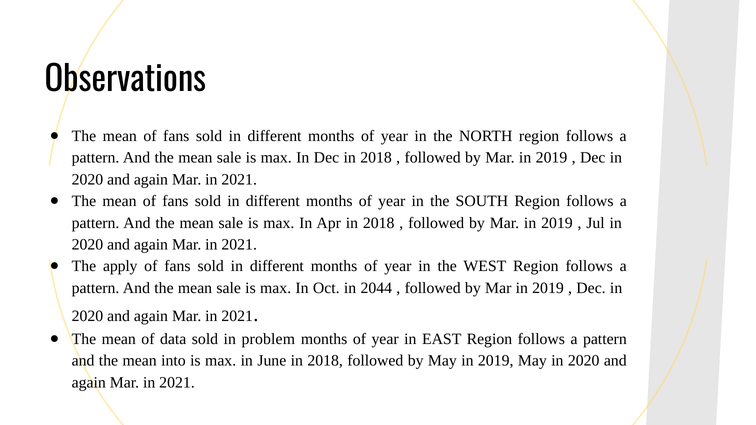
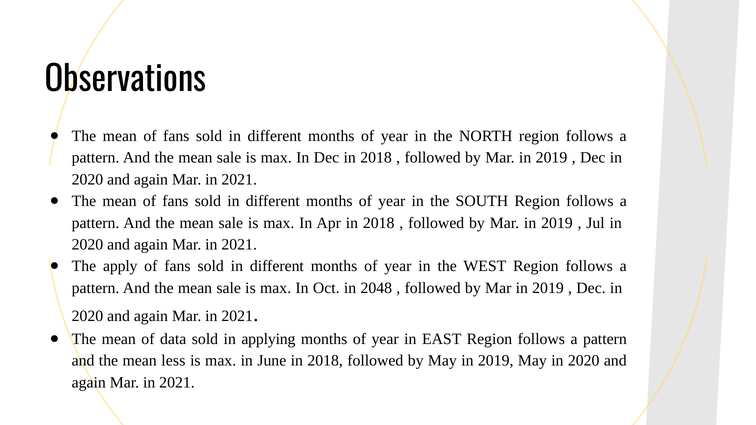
2044: 2044 -> 2048
problem: problem -> applying
into: into -> less
